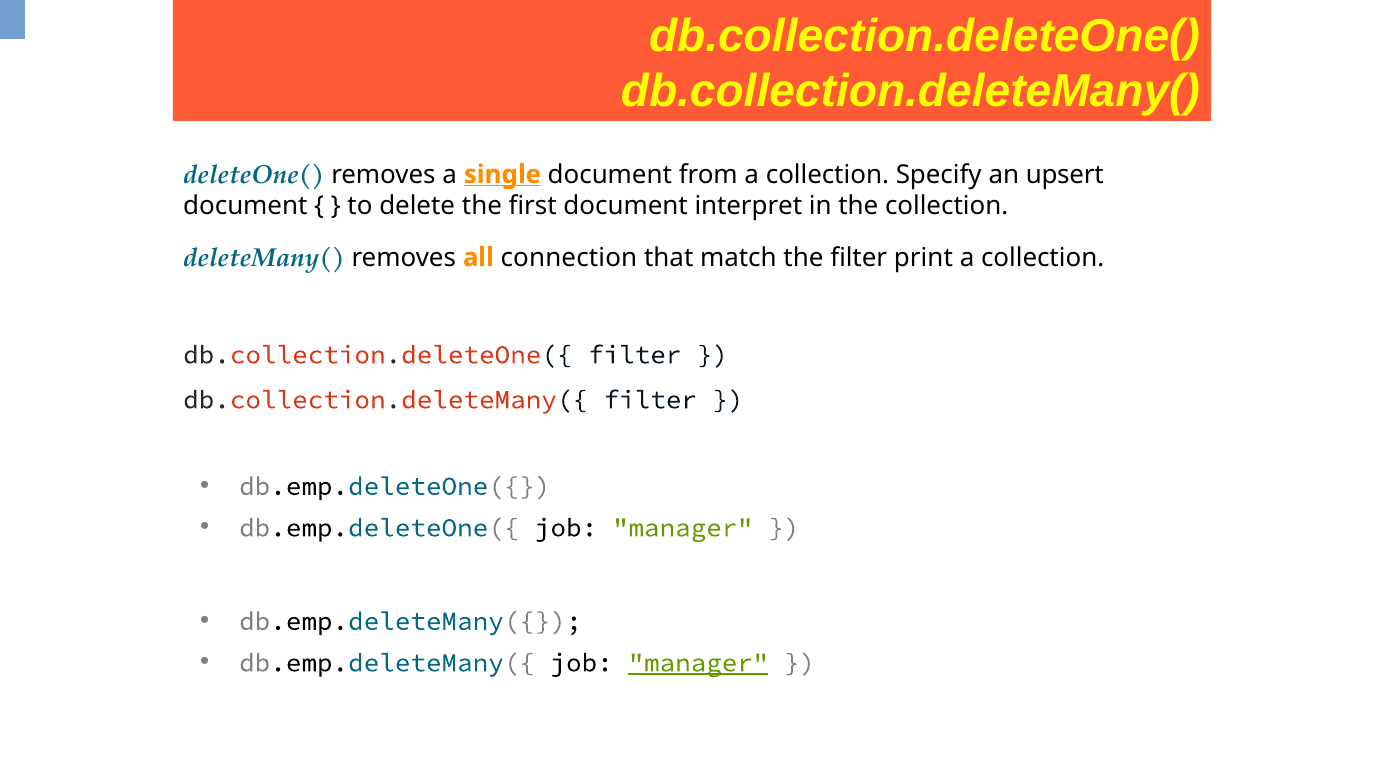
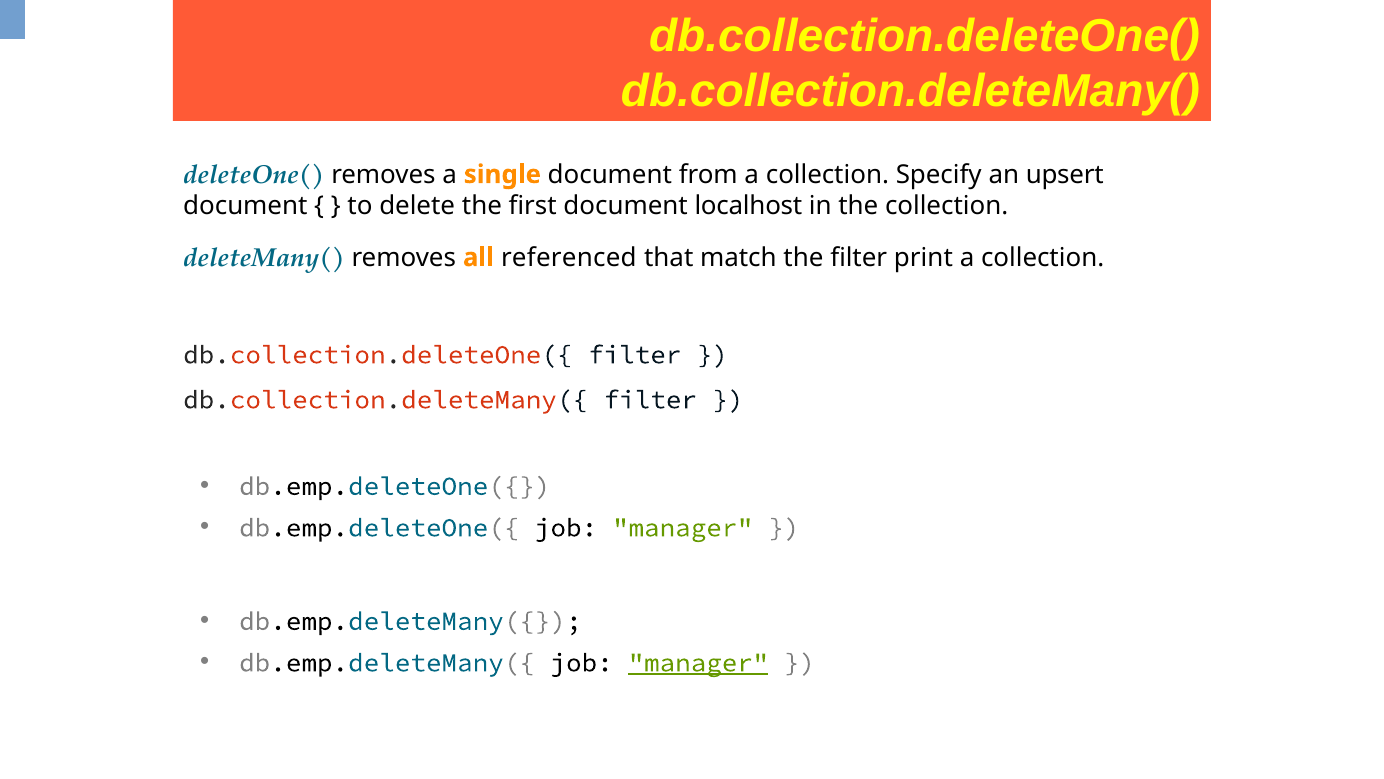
single underline: present -> none
interpret: interpret -> localhost
connection: connection -> referenced
